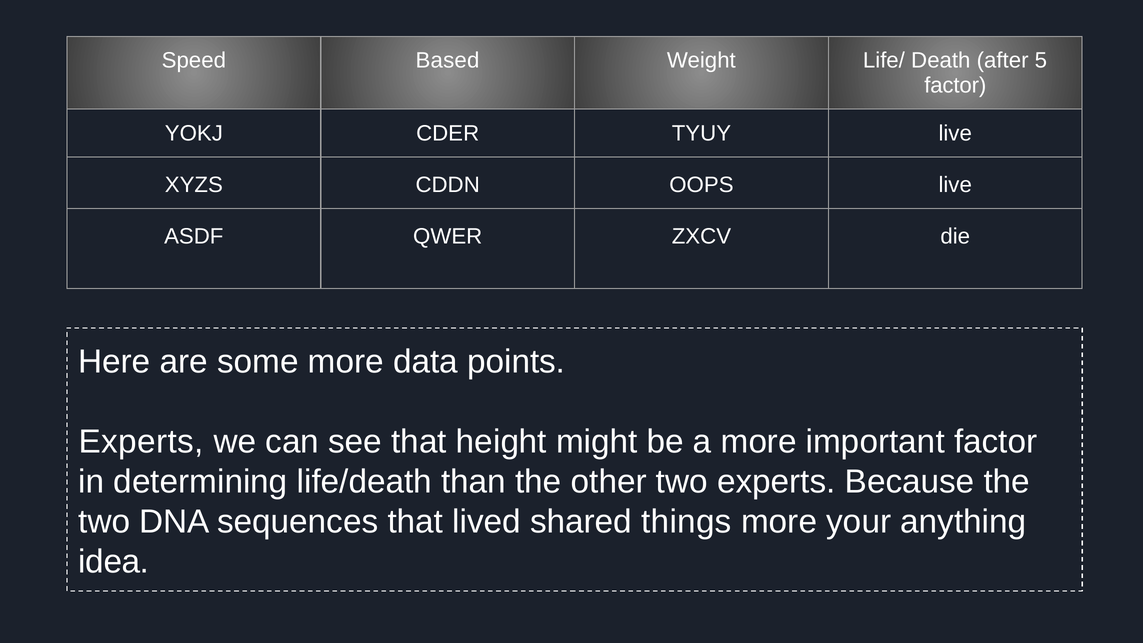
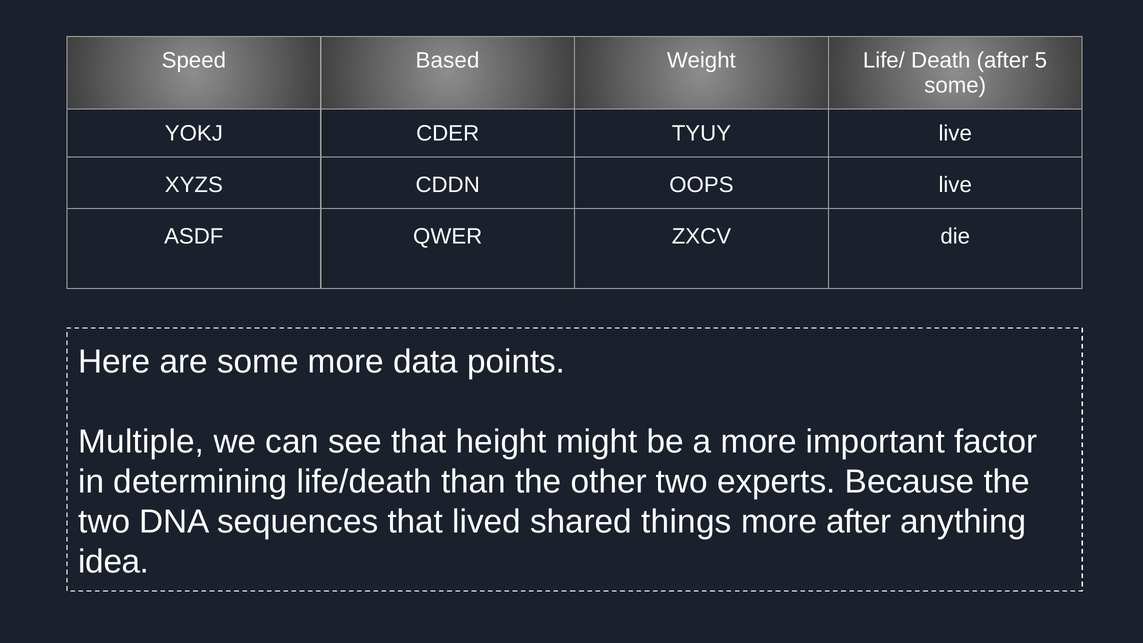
factor at (955, 85): factor -> some
Experts at (141, 442): Experts -> Multiple
more your: your -> after
